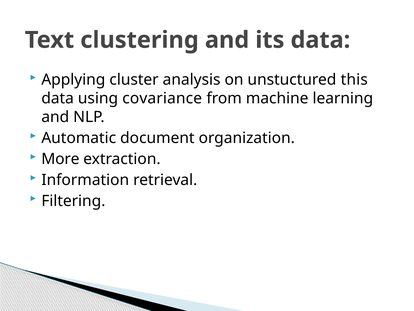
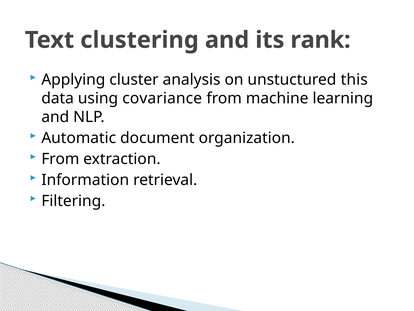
its data: data -> rank
More at (60, 159): More -> From
